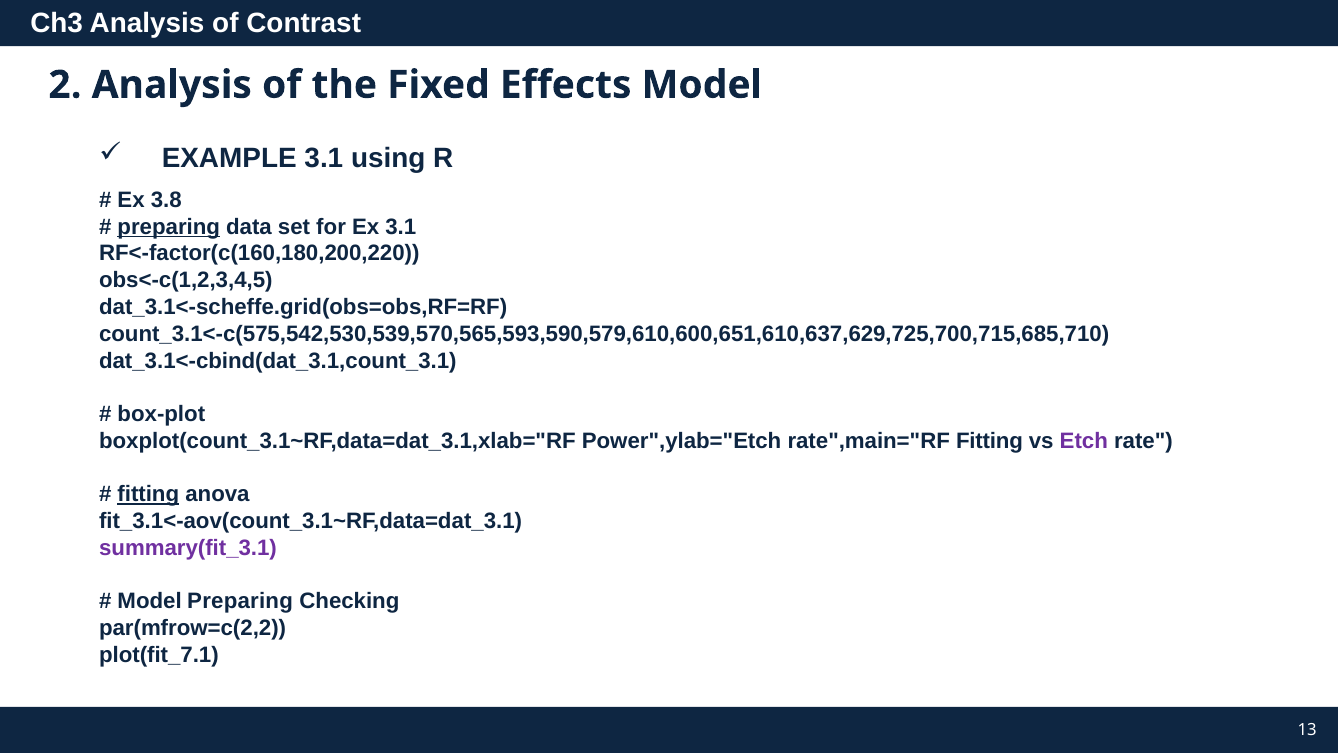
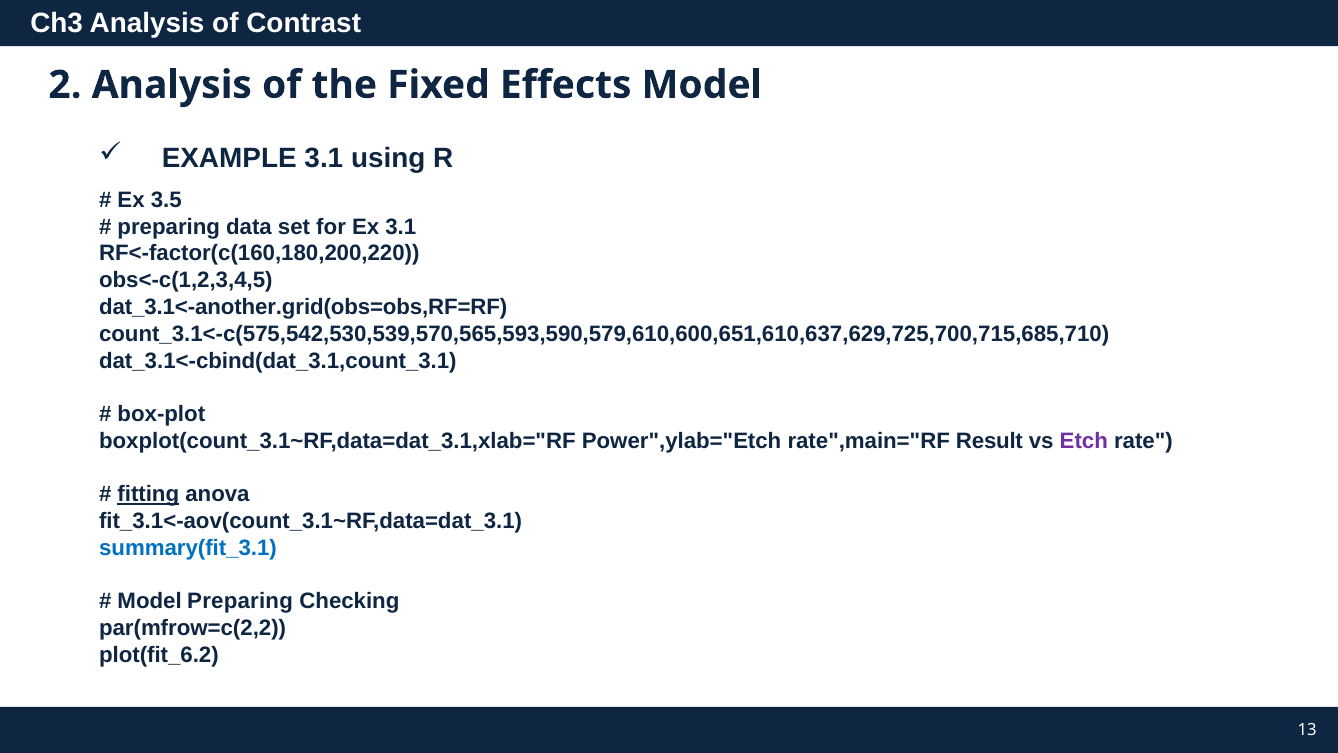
3.8: 3.8 -> 3.5
preparing at (169, 227) underline: present -> none
dat_3.1<-scheffe.grid(obs=obs,RF=RF: dat_3.1<-scheffe.grid(obs=obs,RF=RF -> dat_3.1<-another.grid(obs=obs,RF=RF
rate",main="RF Fitting: Fitting -> Result
summary(fit_3.1 colour: purple -> blue
plot(fit_7.1: plot(fit_7.1 -> plot(fit_6.2
